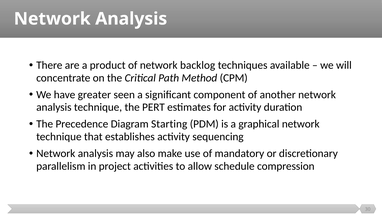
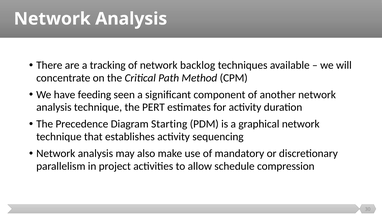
product: product -> tracking
greater: greater -> feeding
